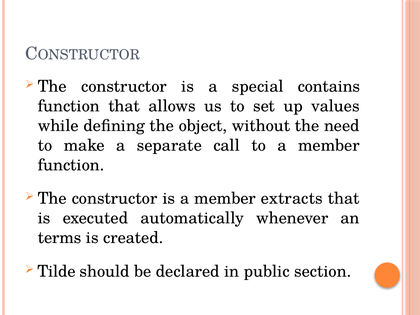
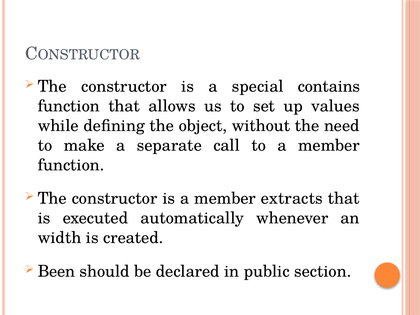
terms: terms -> width
Tilde: Tilde -> Been
